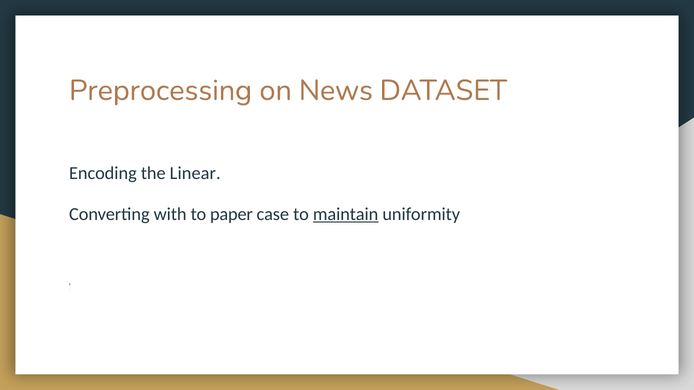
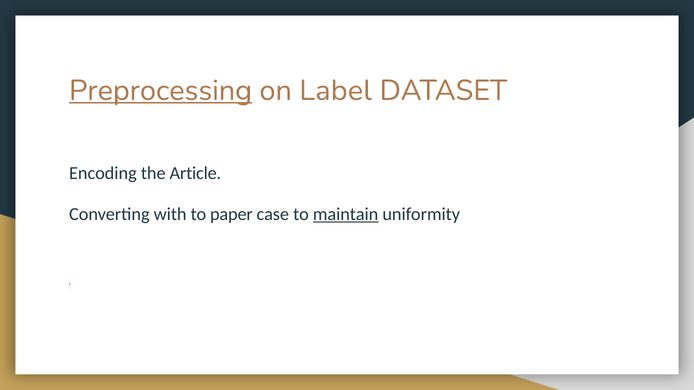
Preprocessing underline: none -> present
News: News -> Label
Linear: Linear -> Article
